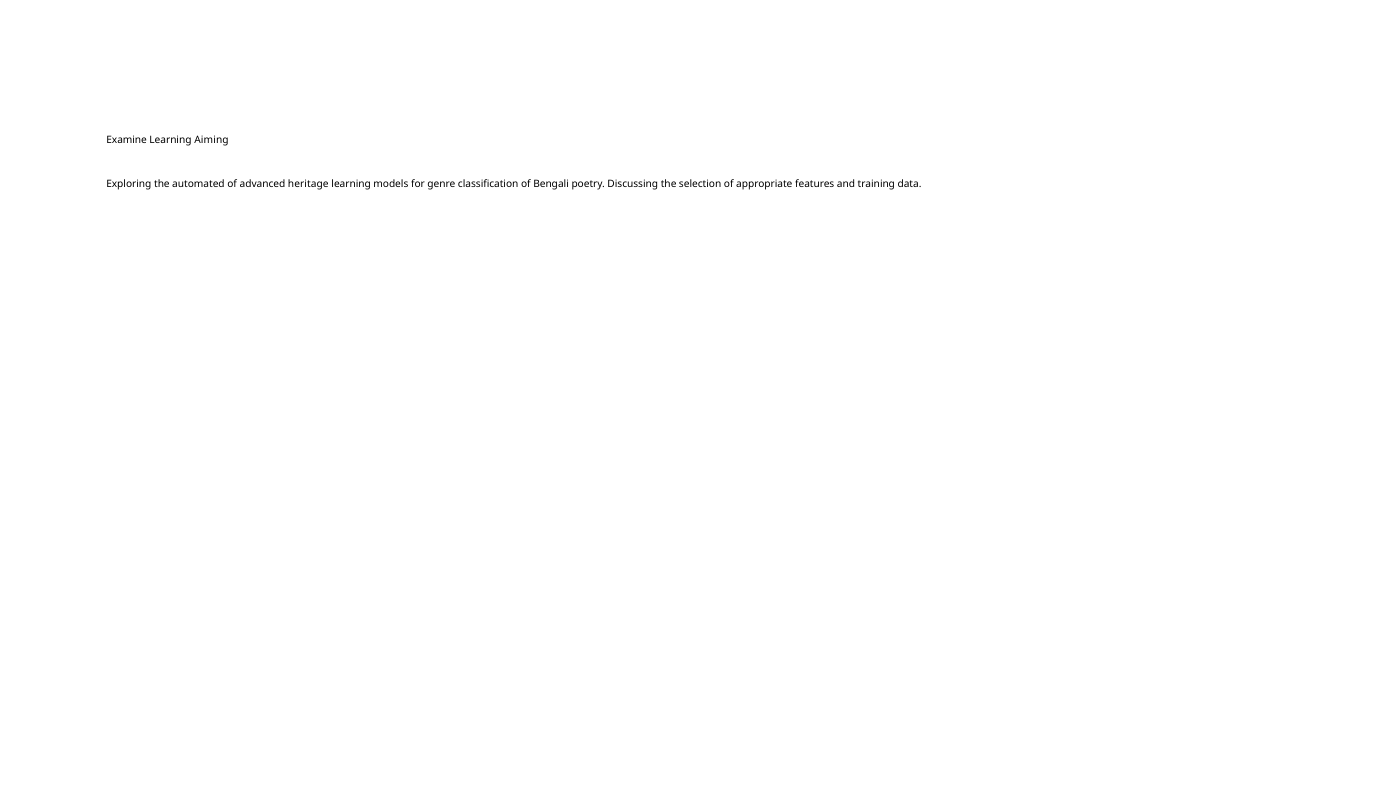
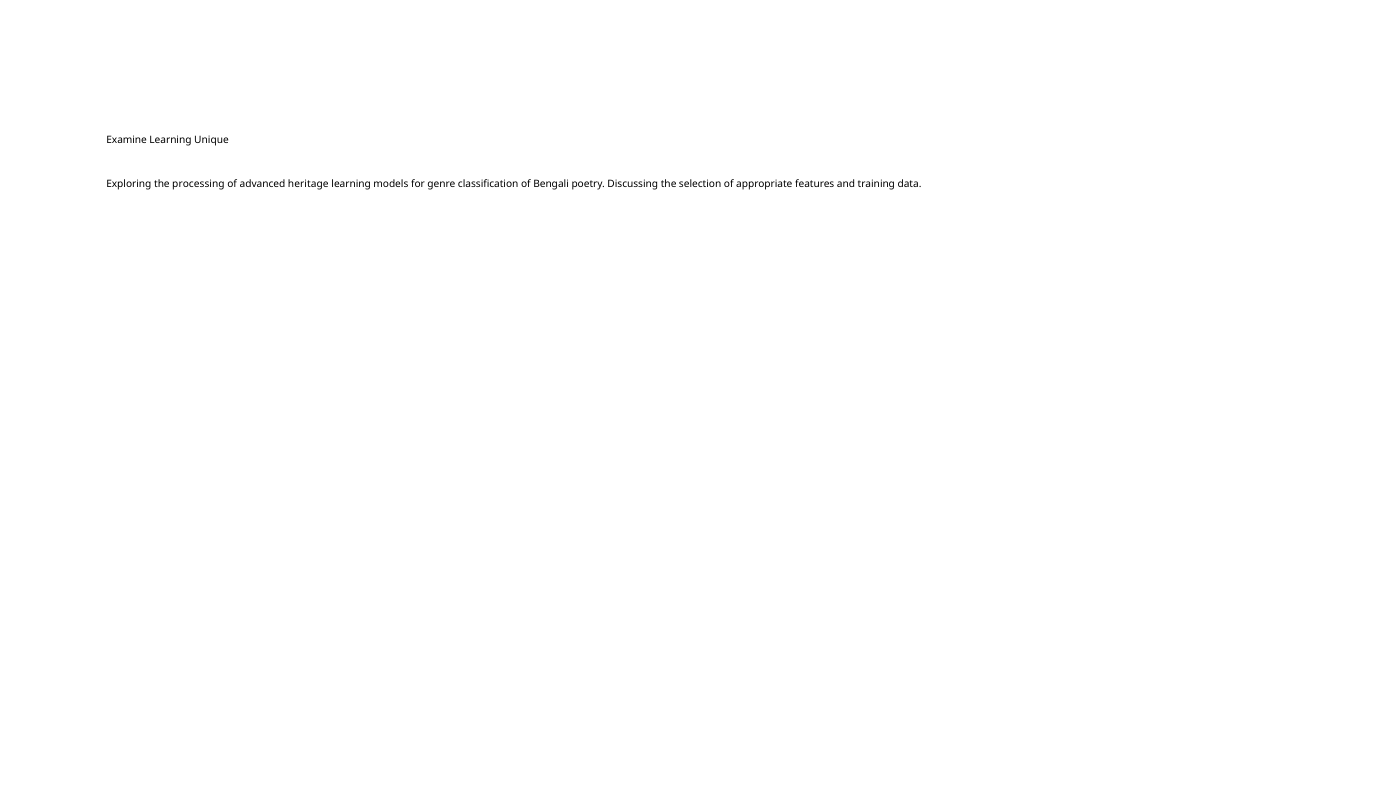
Aiming: Aiming -> Unique
automated: automated -> processing
